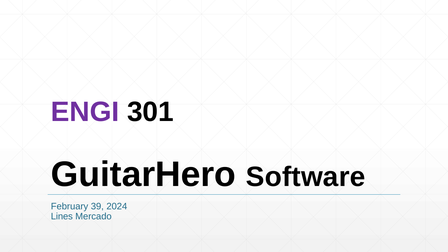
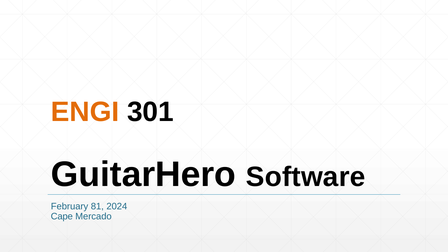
ENGI colour: purple -> orange
39: 39 -> 81
Lines: Lines -> Cape
